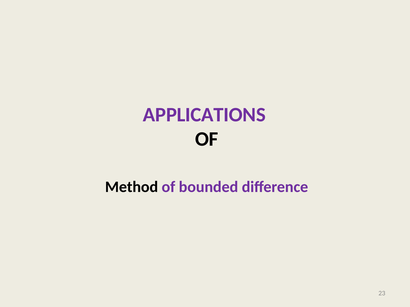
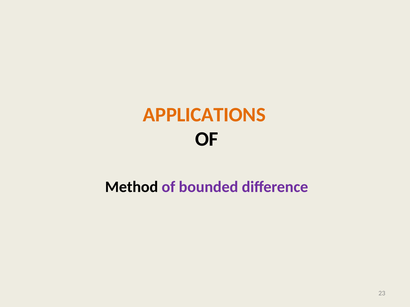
APPLICATIONS colour: purple -> orange
